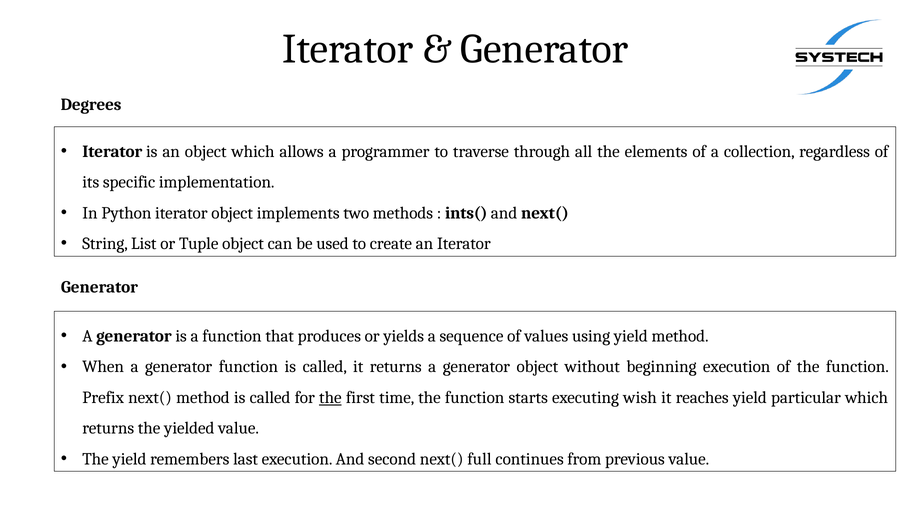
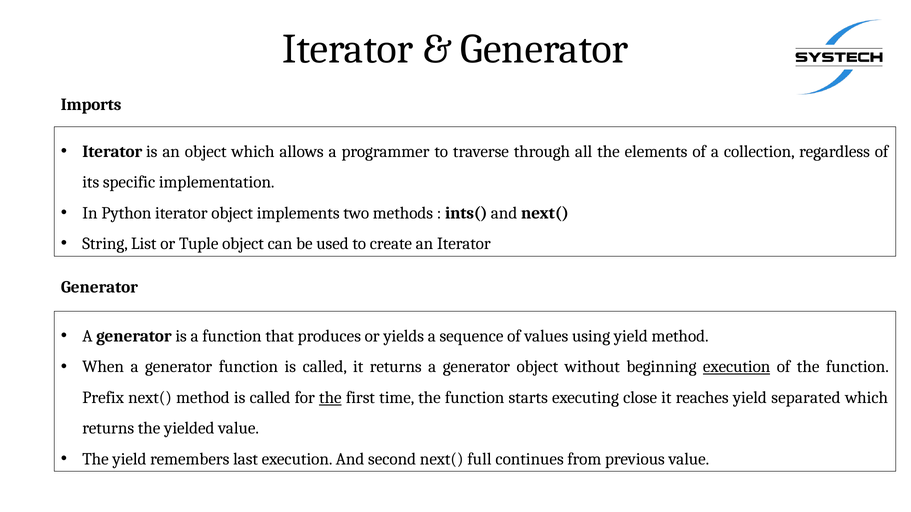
Degrees: Degrees -> Imports
execution at (737, 367) underline: none -> present
wish: wish -> close
particular: particular -> separated
